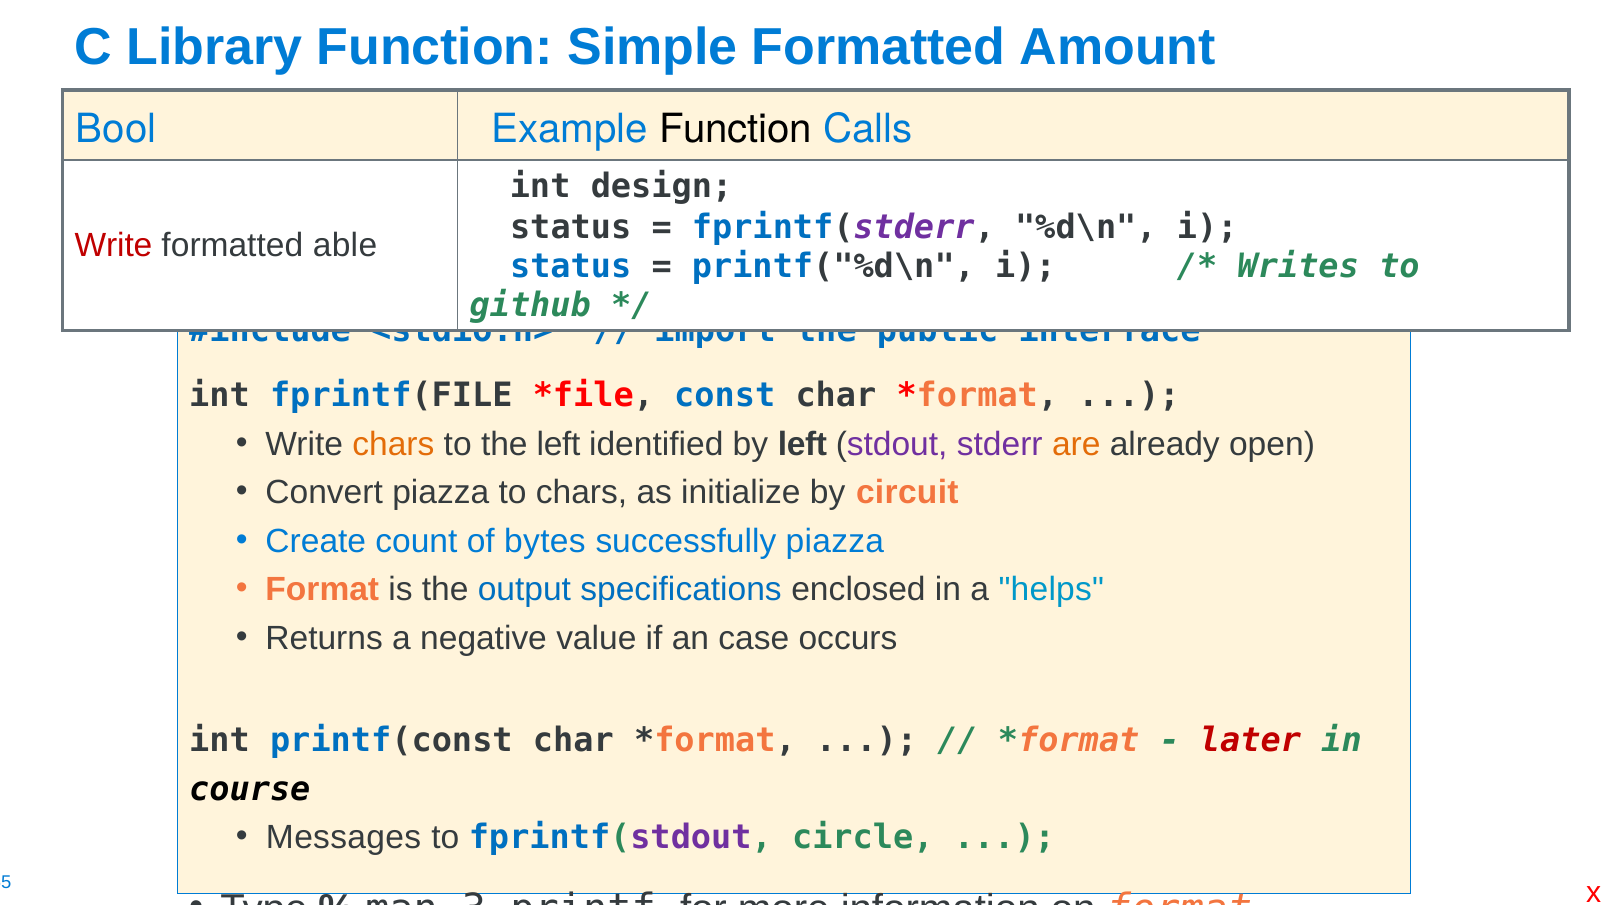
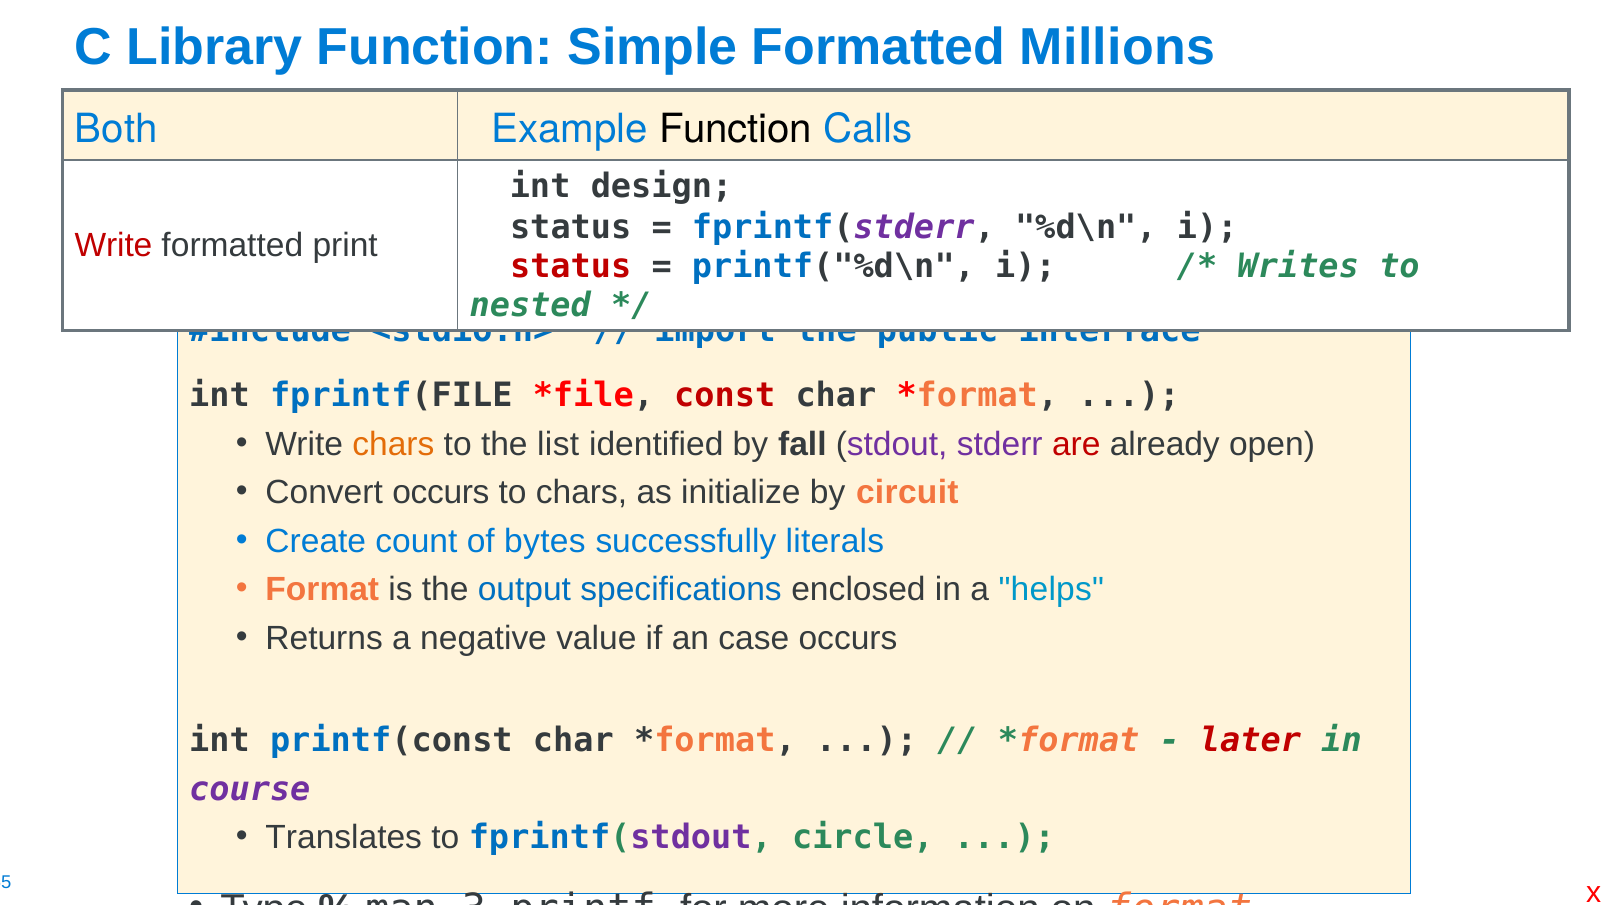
Amount: Amount -> Millions
Bool: Bool -> Both
able: able -> print
status at (571, 266) colour: blue -> red
github: github -> nested
const colour: blue -> red
the left: left -> list
by left: left -> fall
are colour: orange -> red
Convert piazza: piazza -> occurs
successfully piazza: piazza -> literals
course colour: black -> purple
Messages: Messages -> Translates
